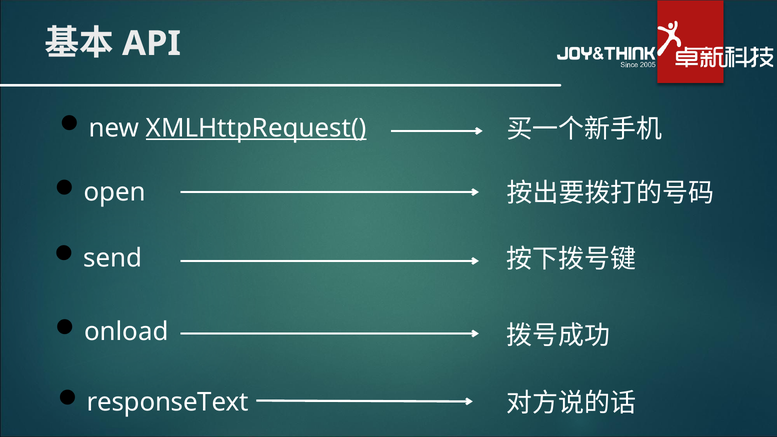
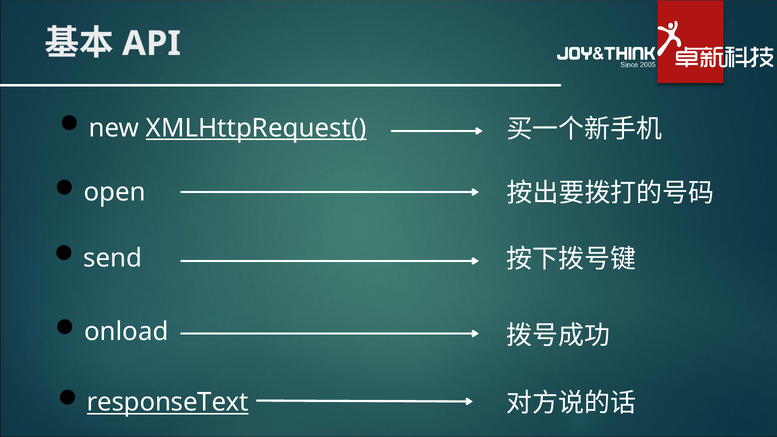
responseText underline: none -> present
